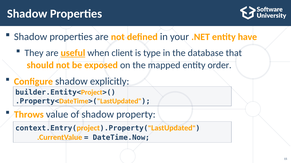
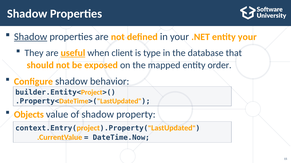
Shadow at (31, 37) underline: none -> present
entity have: have -> your
explicitly: explicitly -> behavior
Throws: Throws -> Objects
